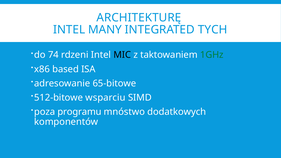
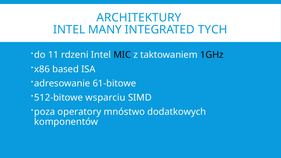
ARCHITEKTURĘ: ARCHITEKTURĘ -> ARCHITEKTURY
74: 74 -> 11
1GHz colour: green -> black
65-bitowe: 65-bitowe -> 61-bitowe
programu: programu -> operatory
